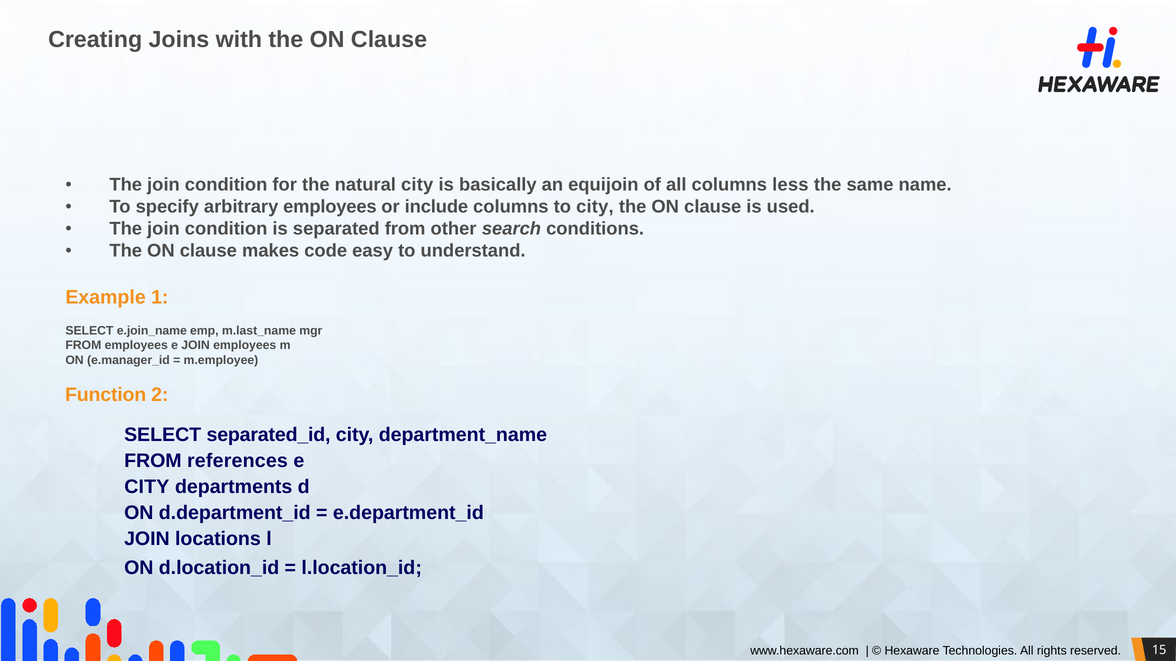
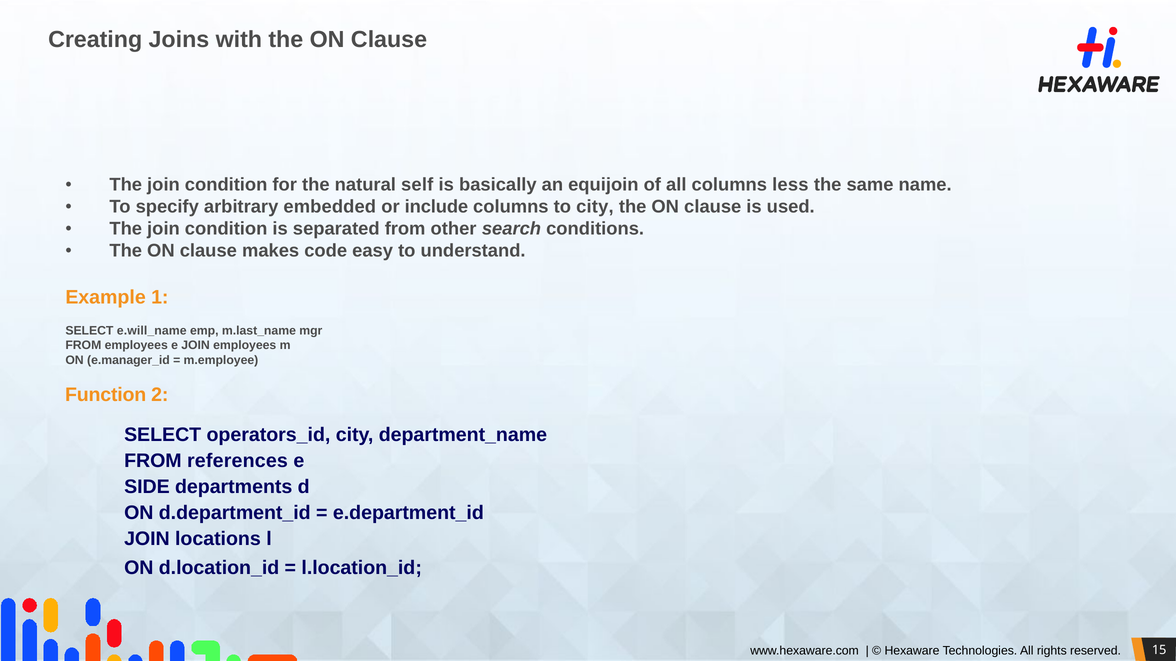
natural city: city -> self
arbitrary employees: employees -> embedded
e.join_name: e.join_name -> e.will_name
separated_id: separated_id -> operators_id
CITY at (147, 487): CITY -> SIDE
